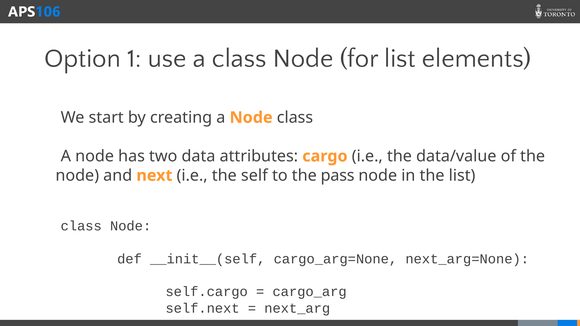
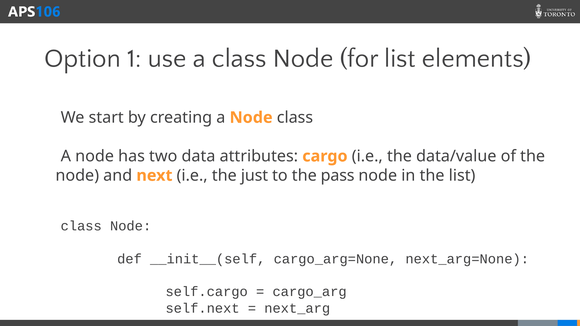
self: self -> just
